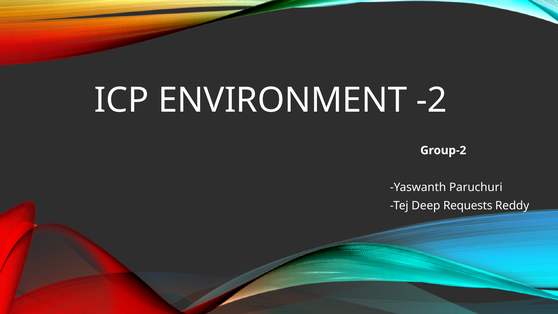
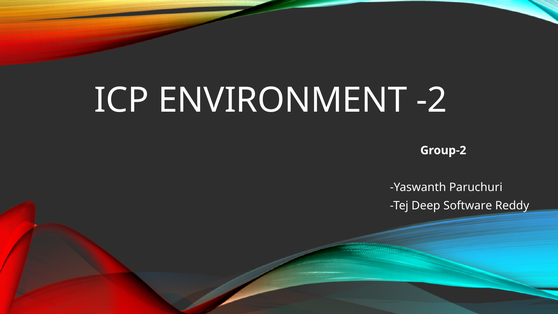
Requests: Requests -> Software
